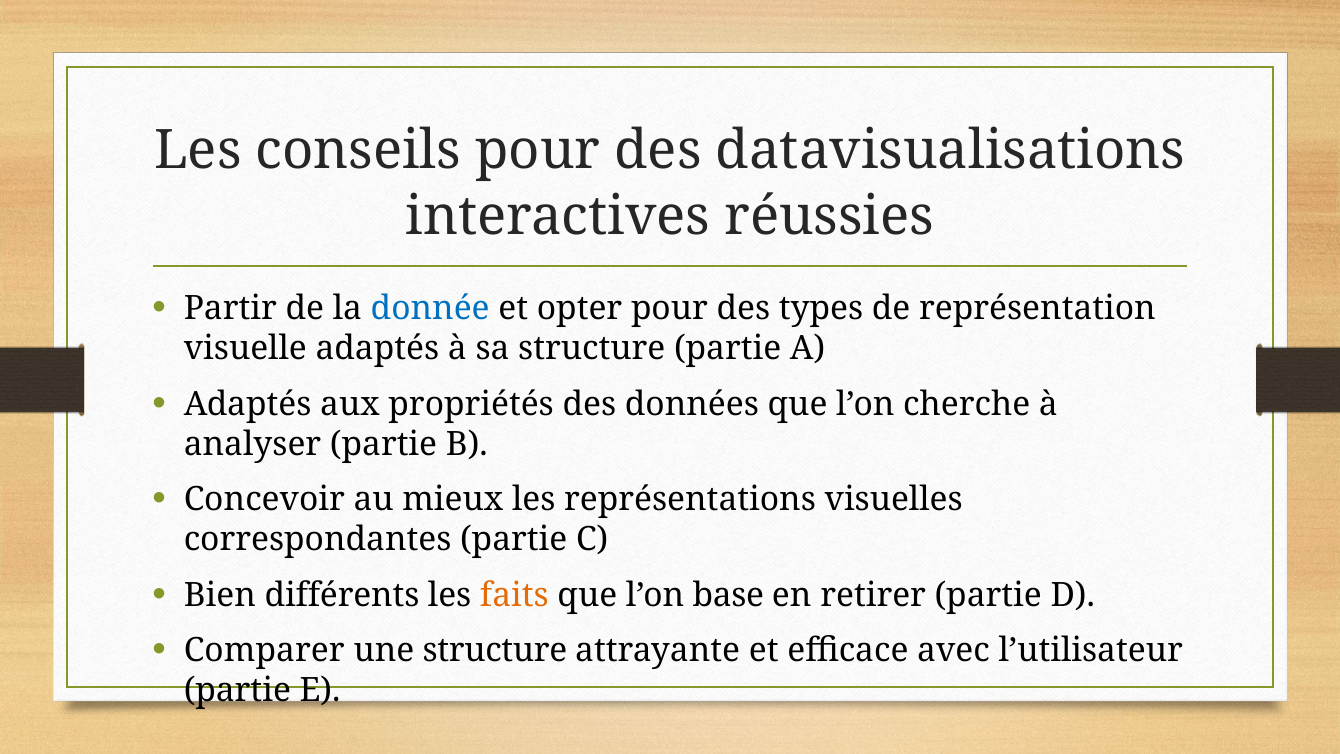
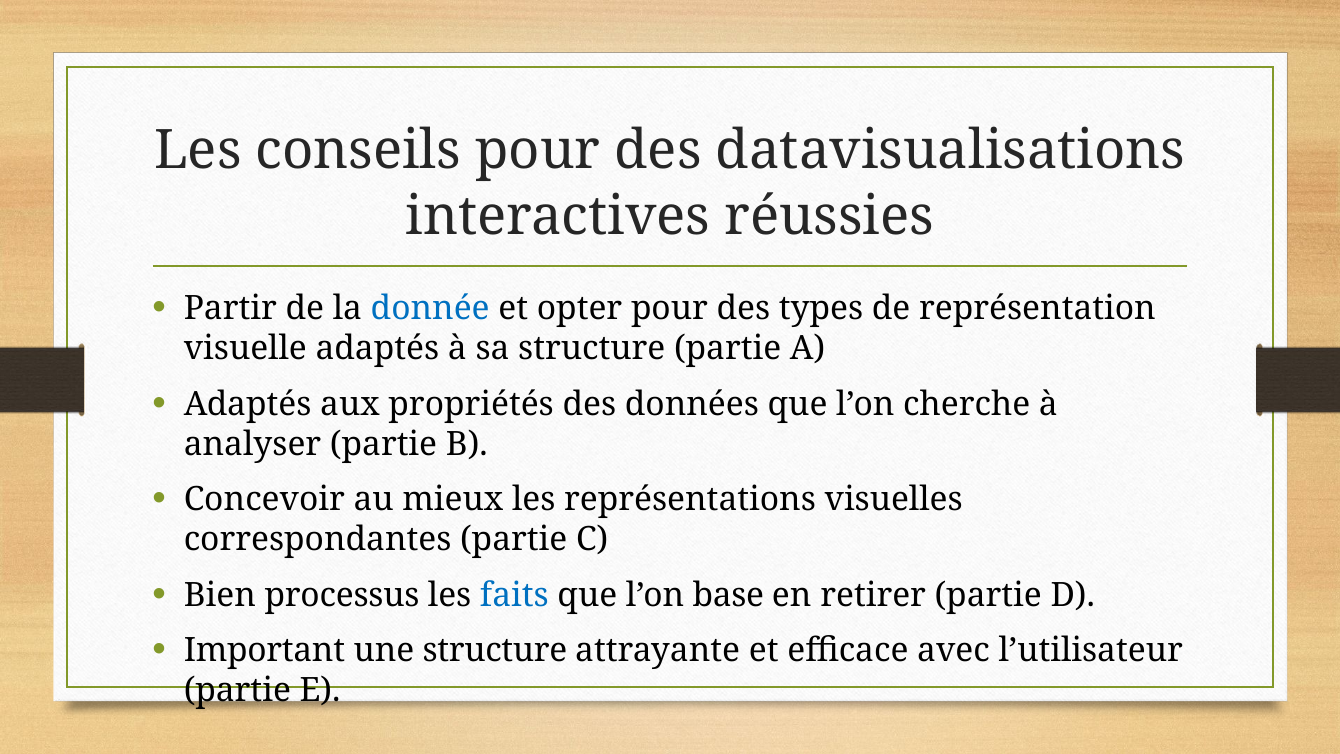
différents: différents -> processus
faits colour: orange -> blue
Comparer: Comparer -> Important
